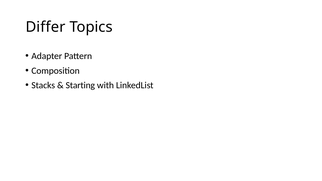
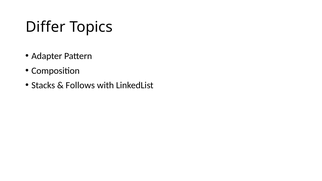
Starting: Starting -> Follows
